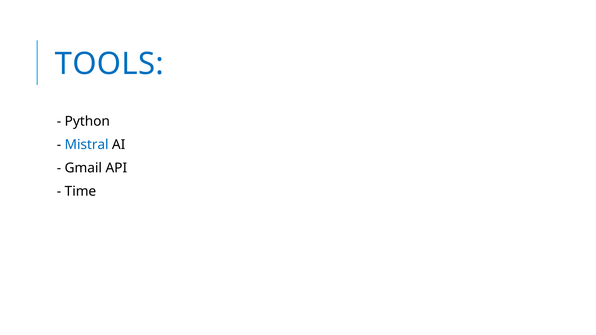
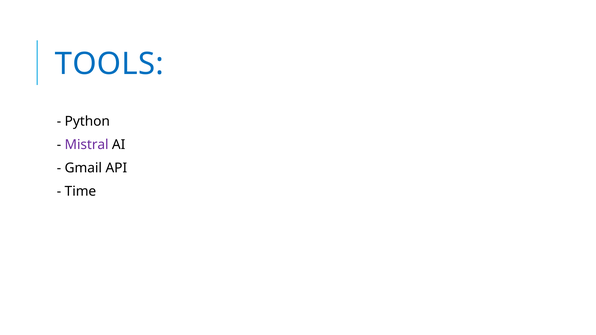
Mistral colour: blue -> purple
